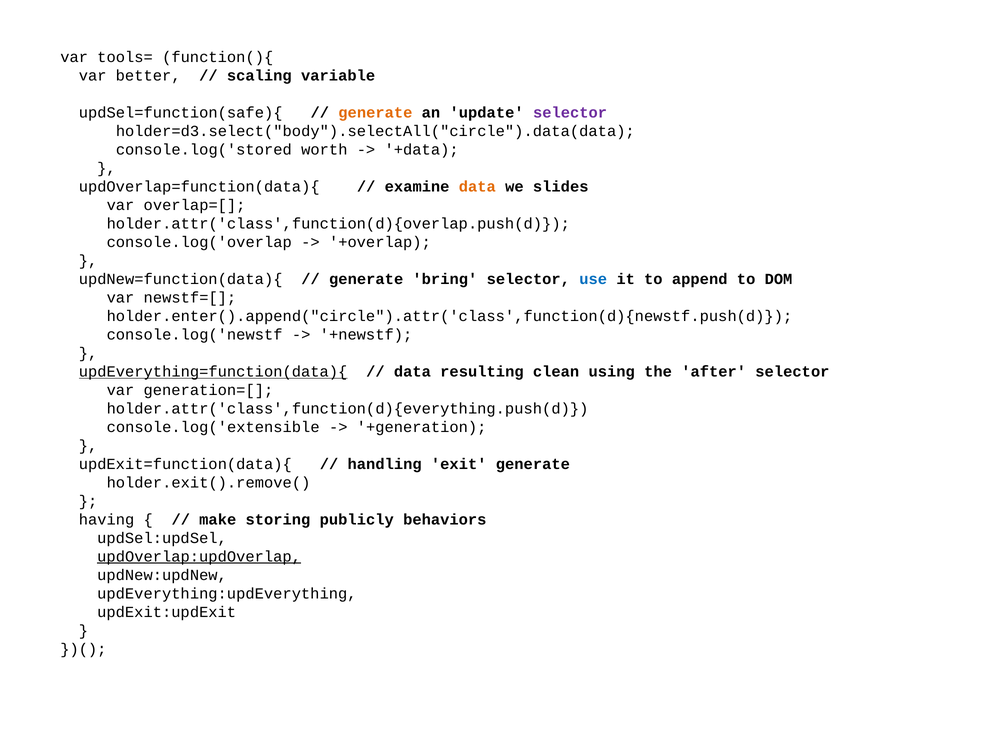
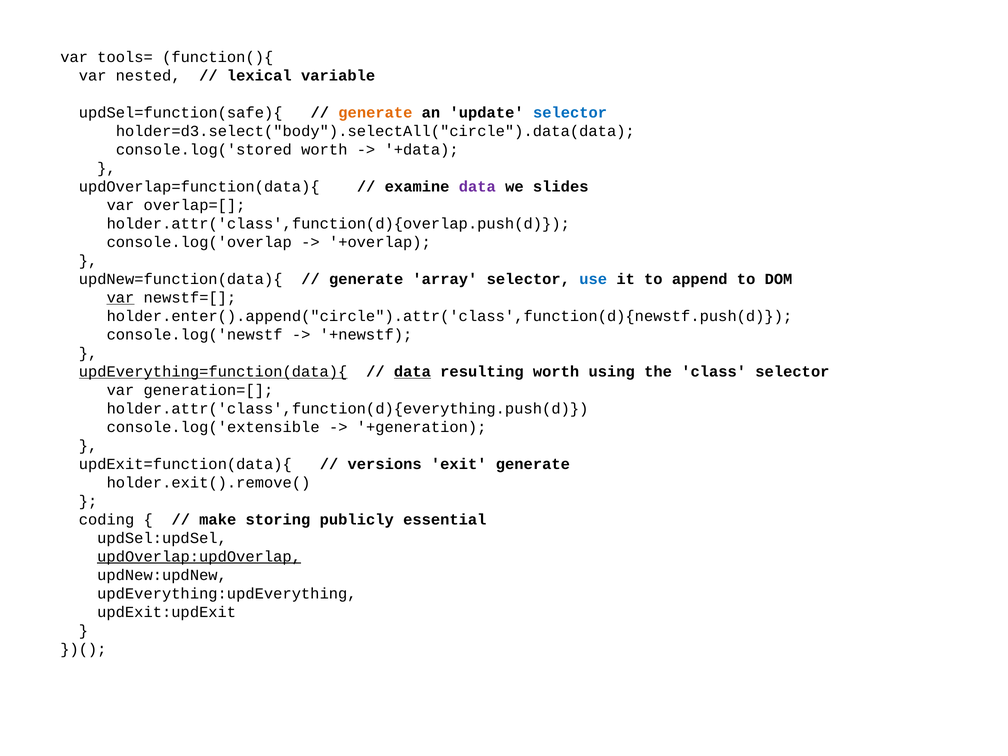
better: better -> nested
scaling: scaling -> lexical
selector at (570, 113) colour: purple -> blue
data at (477, 187) colour: orange -> purple
bring: bring -> array
var at (120, 298) underline: none -> present
data at (412, 372) underline: none -> present
resulting clean: clean -> worth
after: after -> class
handling: handling -> versions
having: having -> coding
behaviors: behaviors -> essential
